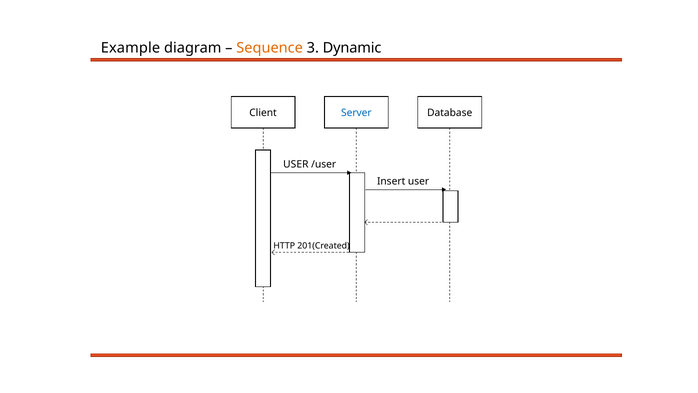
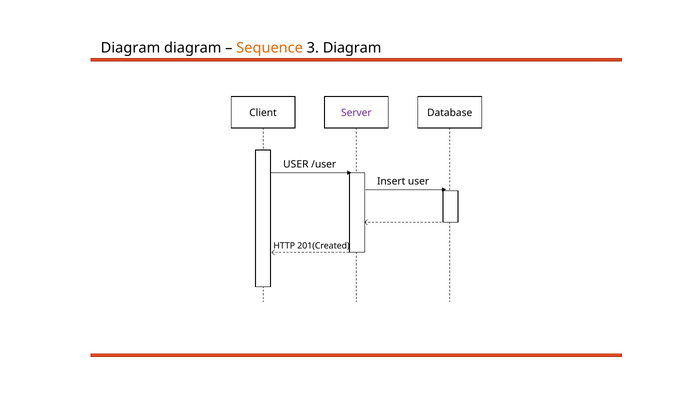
Example at (130, 48): Example -> Diagram
3 Dynamic: Dynamic -> Diagram
Server colour: blue -> purple
